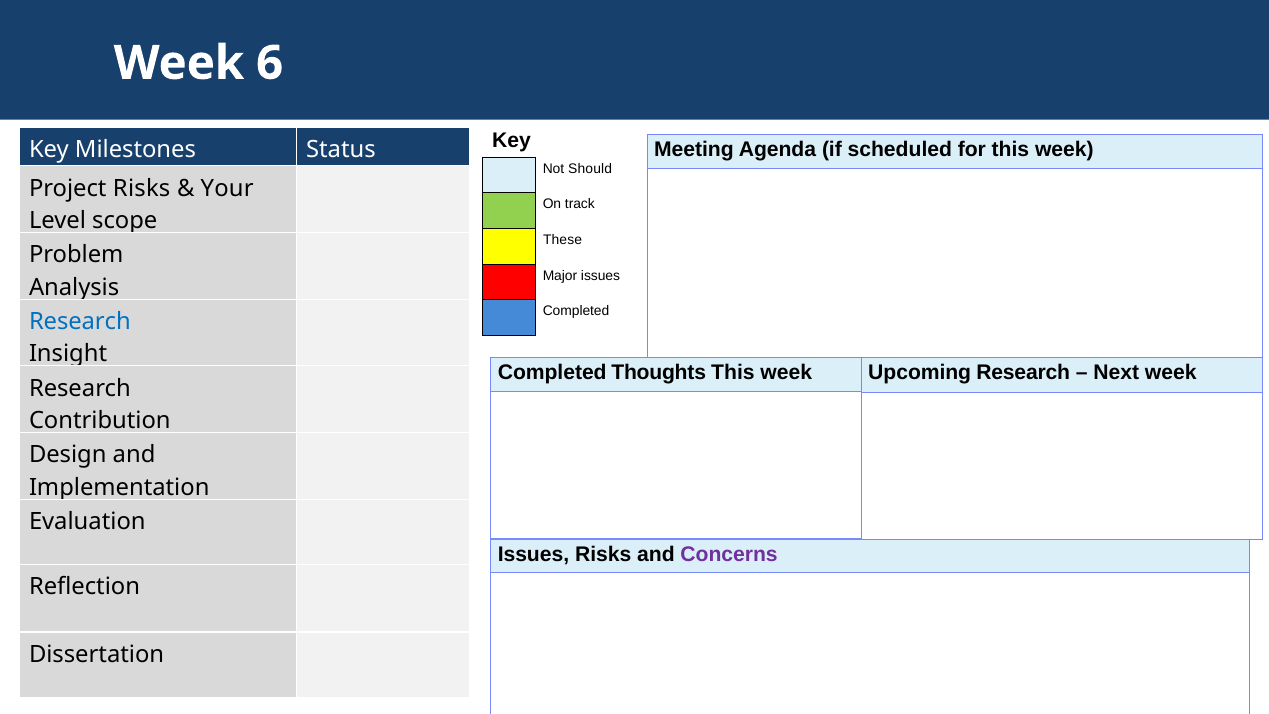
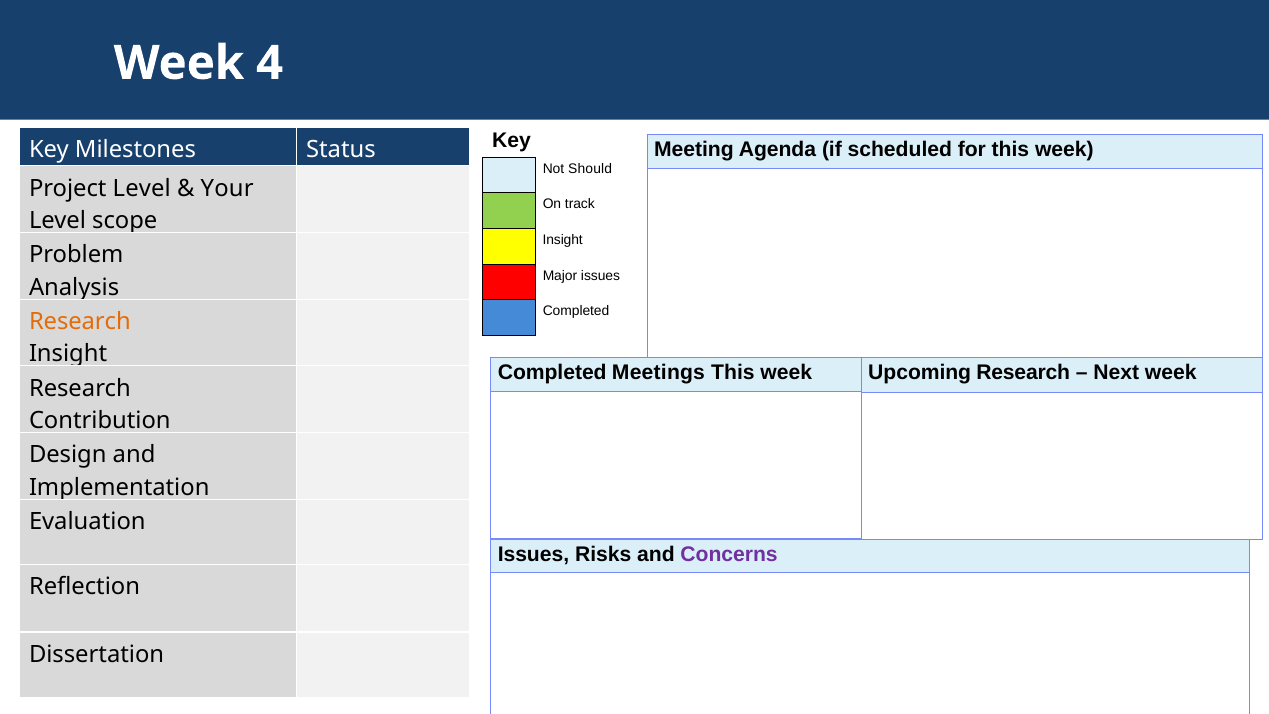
6: 6 -> 4
Project Risks: Risks -> Level
These at (563, 240): These -> Insight
Research at (80, 321) colour: blue -> orange
Thoughts: Thoughts -> Meetings
